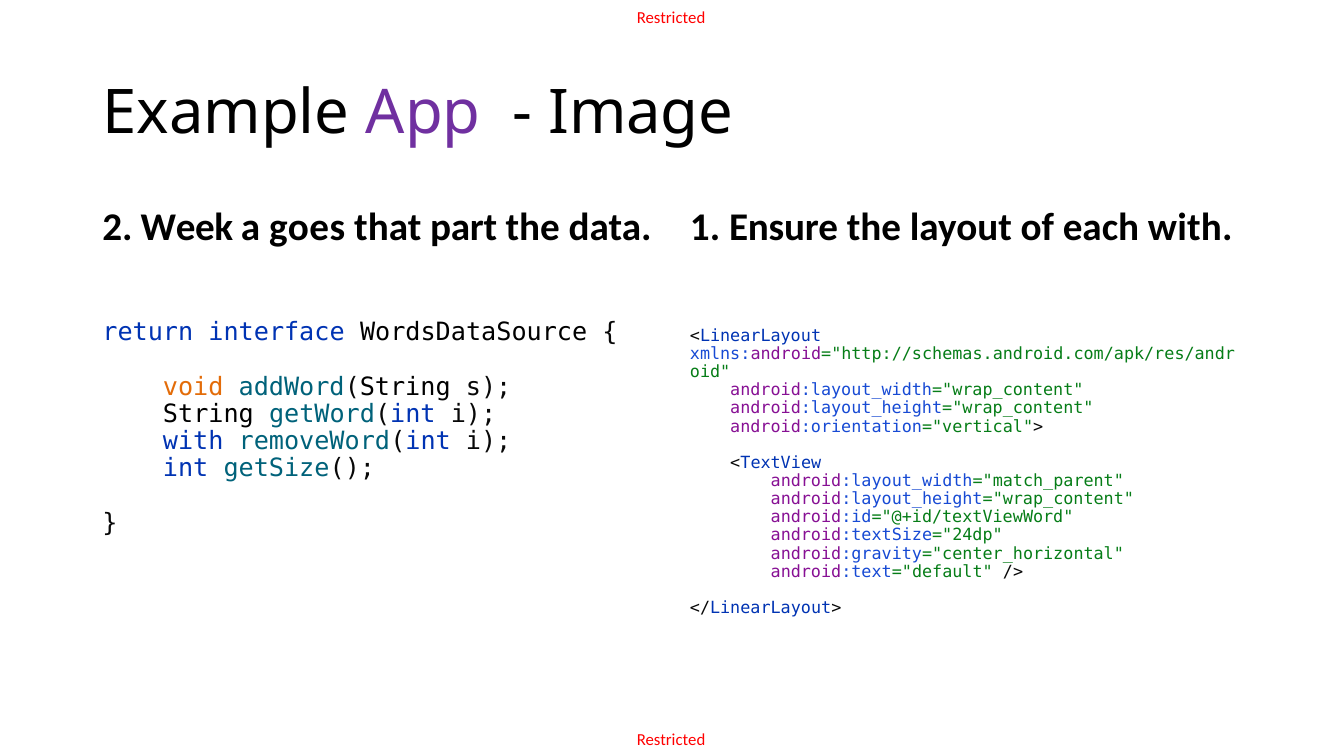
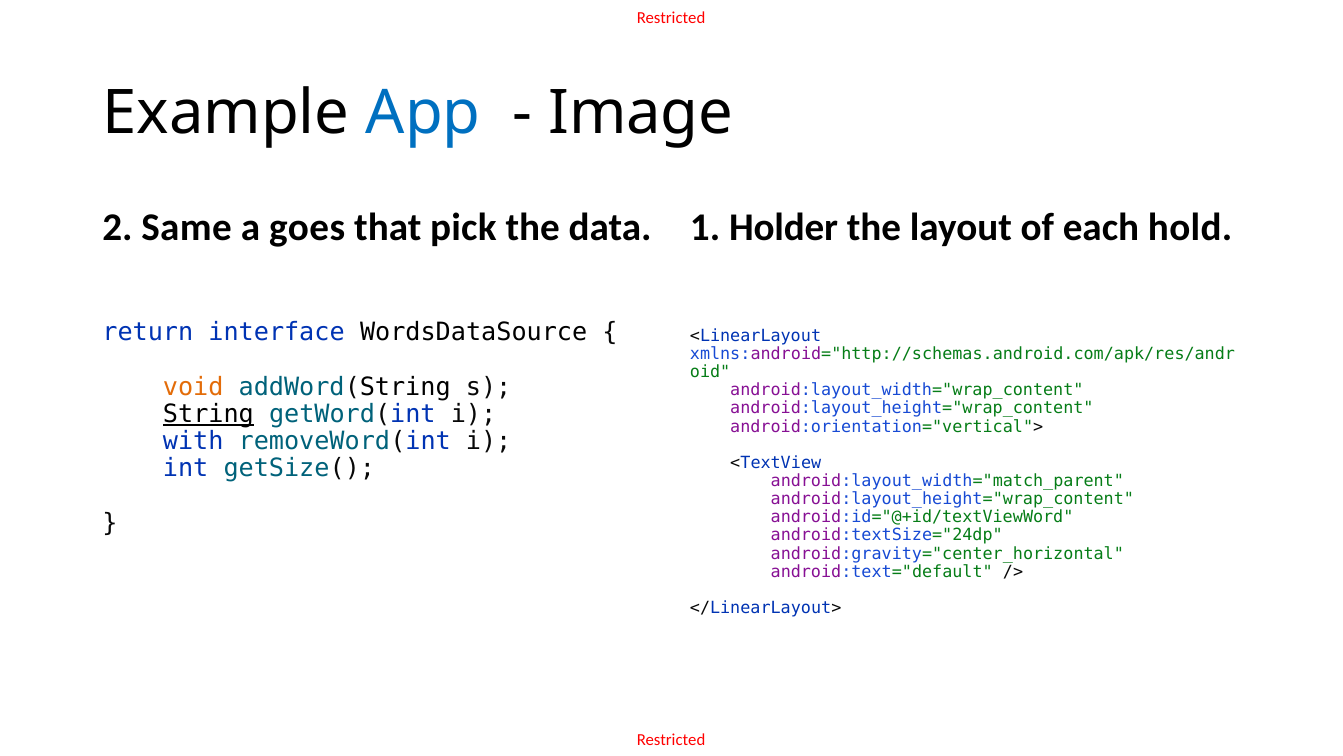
App colour: purple -> blue
Week: Week -> Same
part: part -> pick
Ensure: Ensure -> Holder
each with: with -> hold
String underline: none -> present
